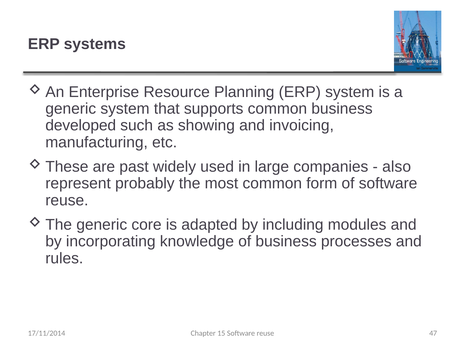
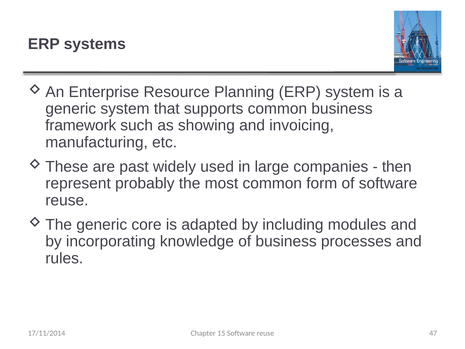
developed: developed -> framework
also: also -> then
